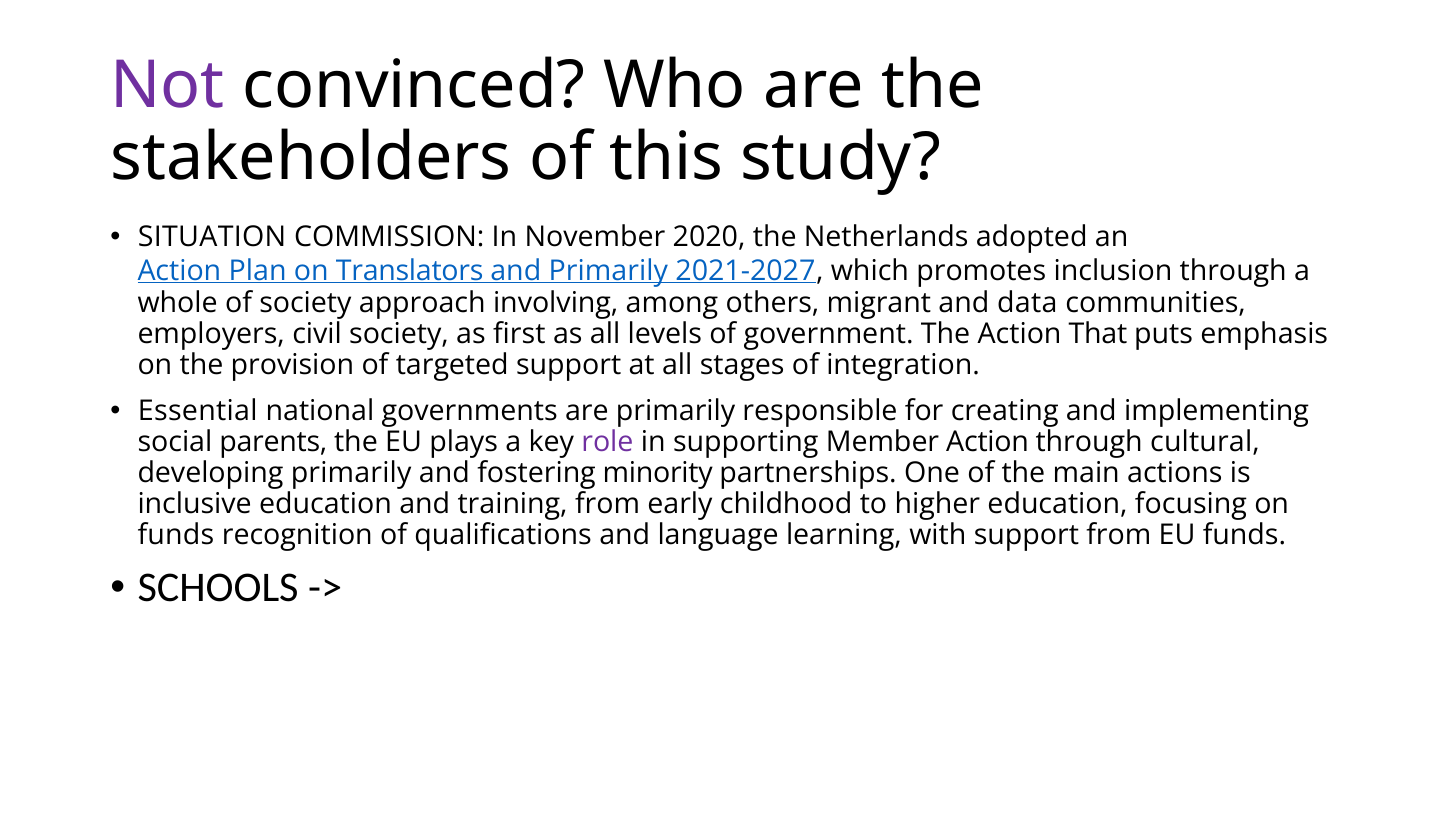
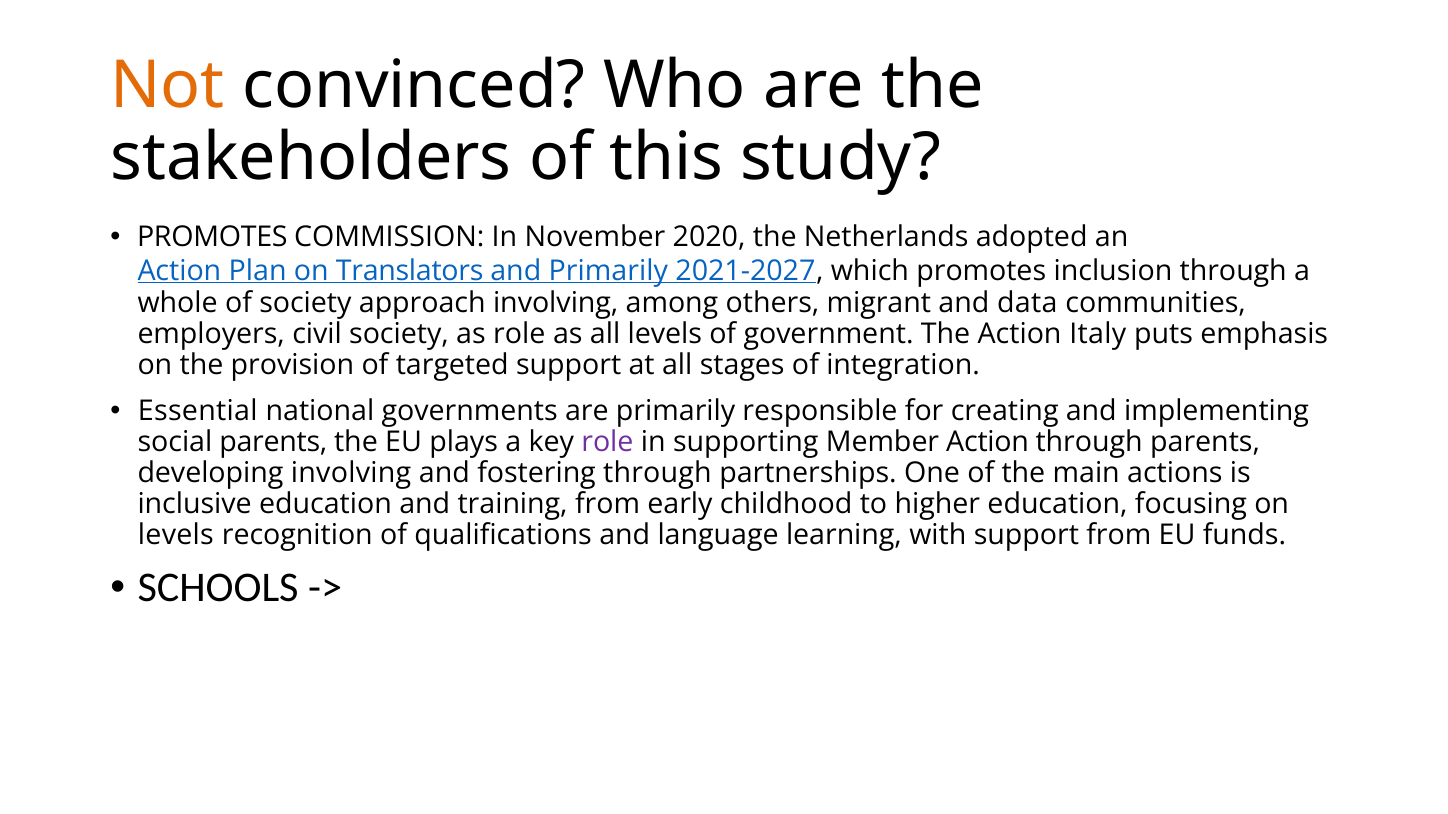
Not colour: purple -> orange
SITUATION at (212, 238): SITUATION -> PROMOTES
as first: first -> role
That: That -> Italy
through cultural: cultural -> parents
developing primarily: primarily -> involving
fostering minority: minority -> through
funds at (176, 535): funds -> levels
